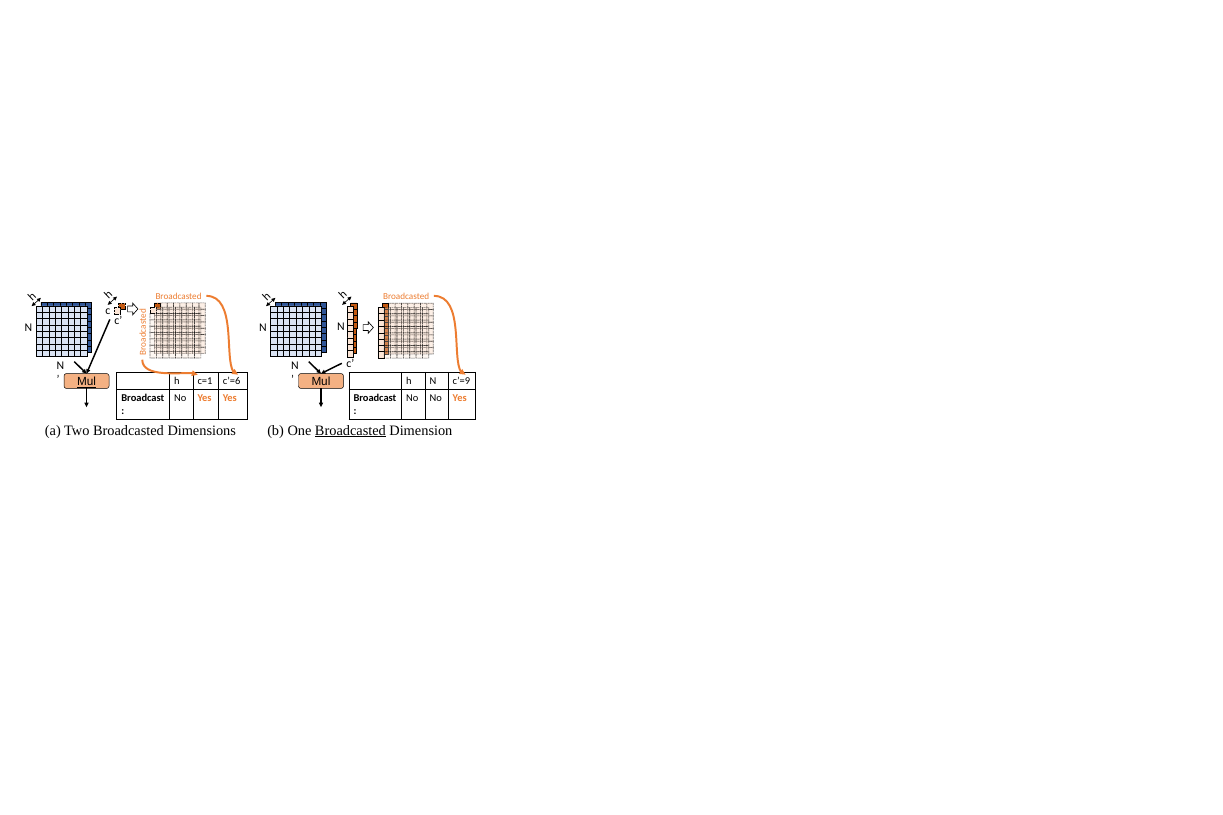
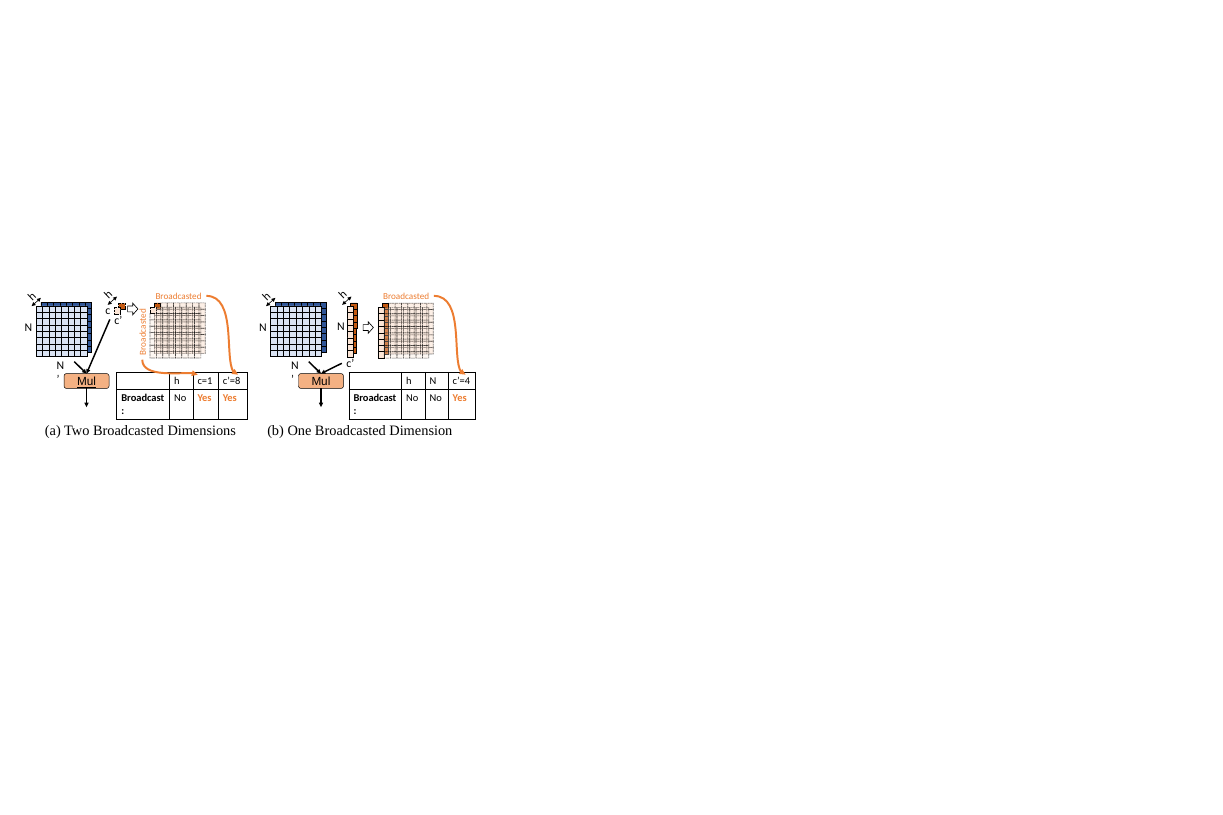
c’=9: c’=9 -> c’=4
c’=6: c’=6 -> c’=8
Broadcasted at (350, 431) underline: present -> none
